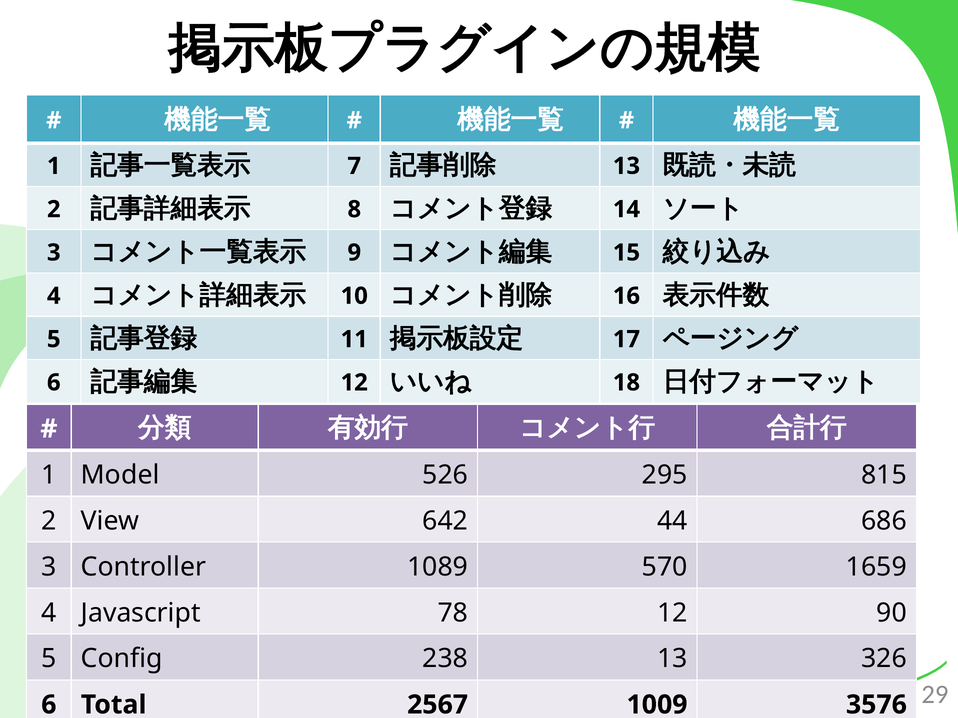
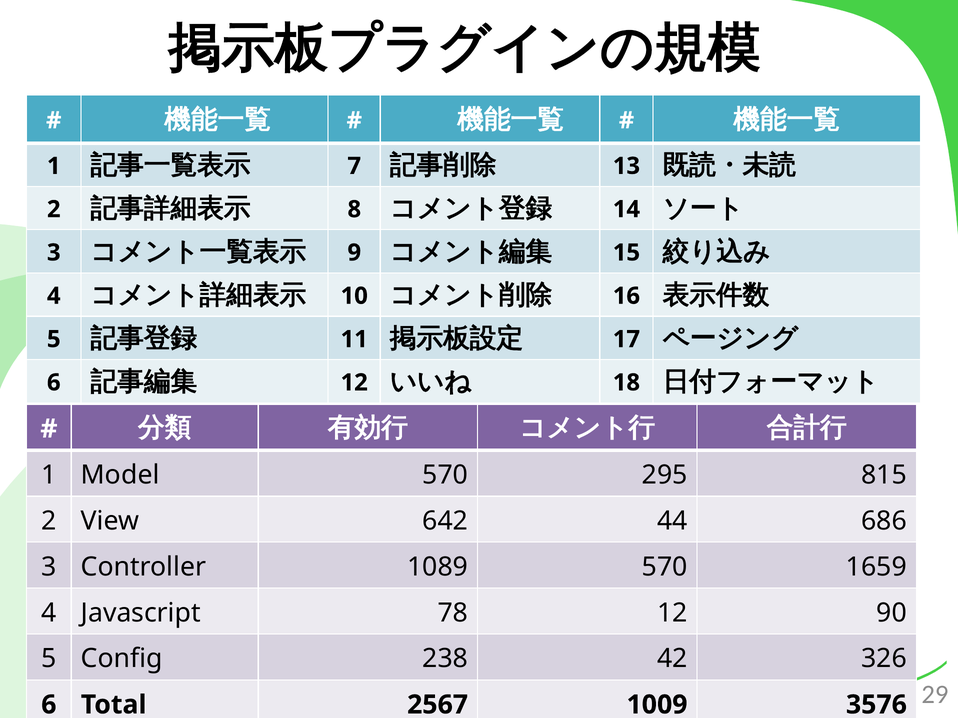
Model 526: 526 -> 570
238 13: 13 -> 42
